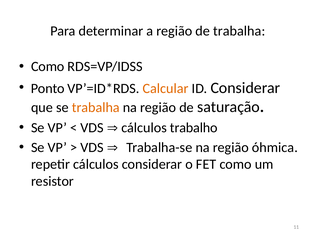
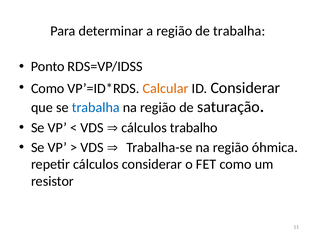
Como at (48, 67): Como -> Ponto
Ponto at (48, 89): Ponto -> Como
trabalha at (96, 108) colour: orange -> blue
